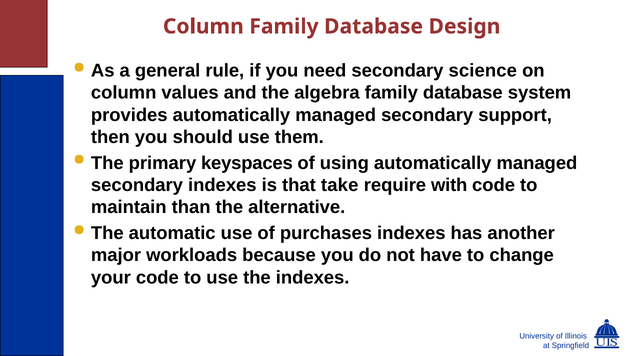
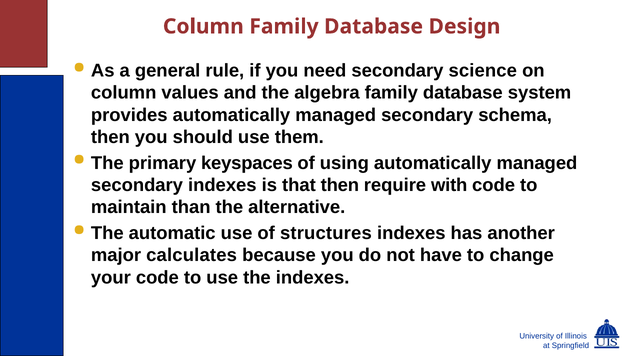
support: support -> schema
that take: take -> then
purchases: purchases -> structures
workloads: workloads -> calculates
